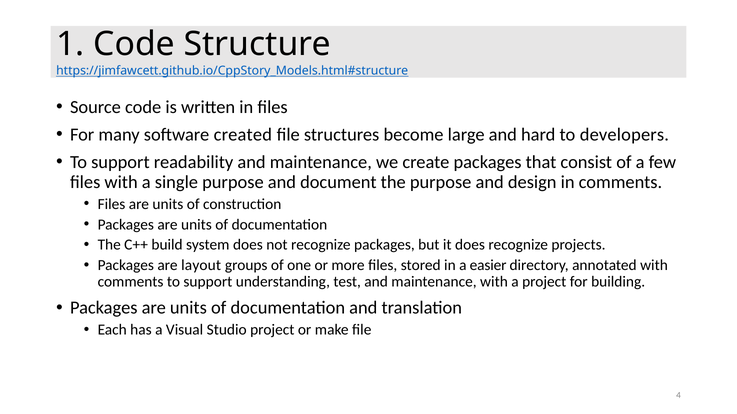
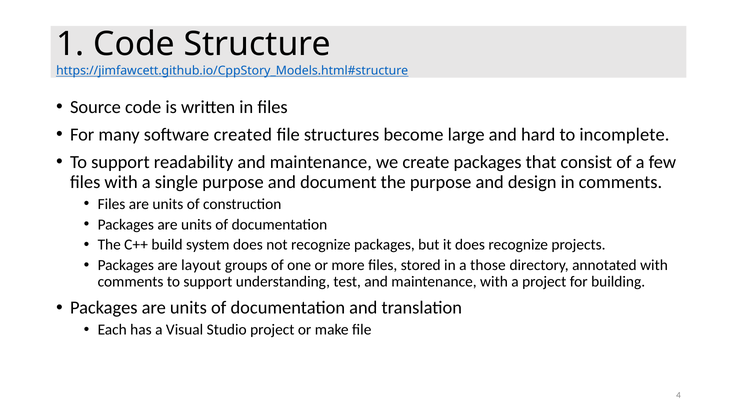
developers: developers -> incomplete
easier: easier -> those
